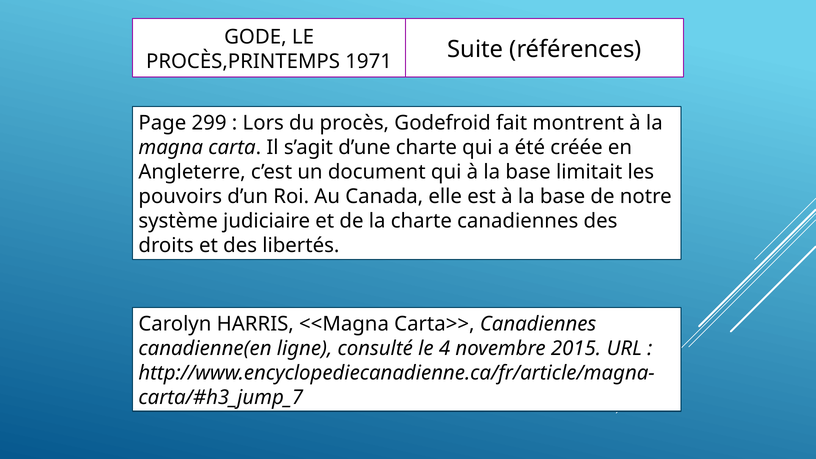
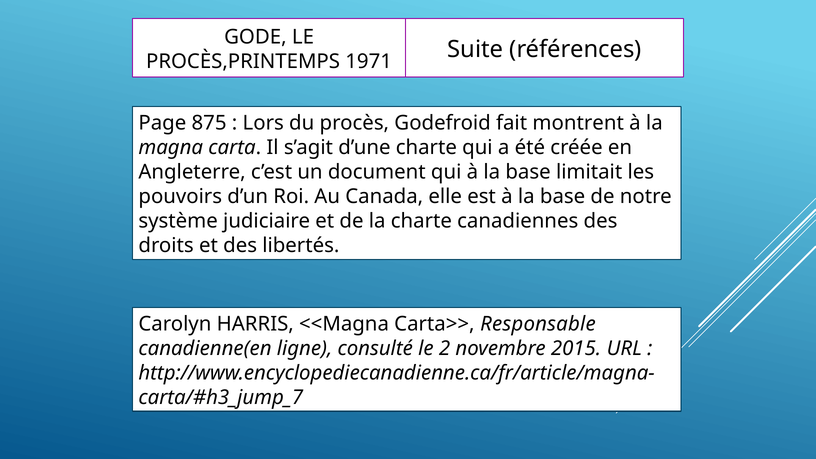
299: 299 -> 875
Carta>> Canadiennes: Canadiennes -> Responsable
4: 4 -> 2
